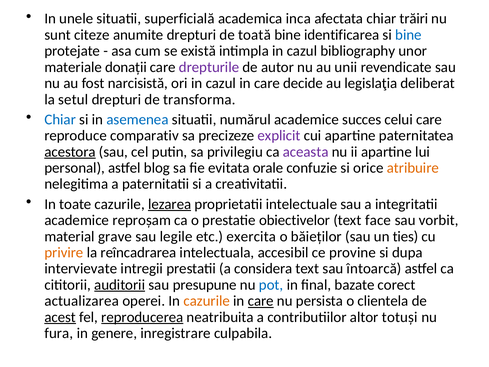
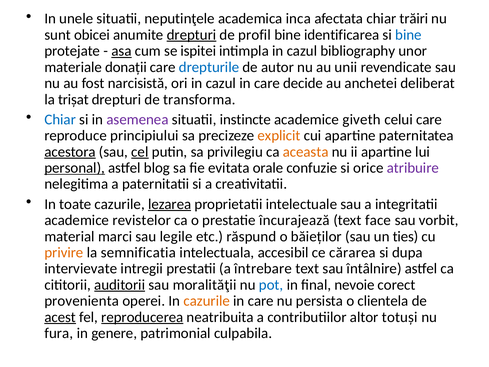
superficială: superficială -> neputinţele
citeze: citeze -> obicei
drepturi at (191, 35) underline: none -> present
toată: toată -> profil
asa underline: none -> present
există: există -> ispitei
drepturile colour: purple -> blue
legislaţia: legislaţia -> anchetei
setul: setul -> trişat
asemenea colour: blue -> purple
numărul: numărul -> instincte
succes: succes -> giveth
comparativ: comparativ -> principiului
explicit colour: purple -> orange
cel underline: none -> present
aceasta colour: purple -> orange
personal underline: none -> present
atribuire colour: orange -> purple
reproşam: reproşam -> revistelor
obiectivelor: obiectivelor -> încurajează
grave: grave -> marci
exercita: exercita -> răspund
reîncadrarea: reîncadrarea -> semnificatia
provine: provine -> cărarea
considera: considera -> întrebare
întoarcă: întoarcă -> întâlnire
presupune: presupune -> moralităţii
bazate: bazate -> nevoie
actualizarea: actualizarea -> provenienta
care at (261, 301) underline: present -> none
inregistrare: inregistrare -> patrimonial
